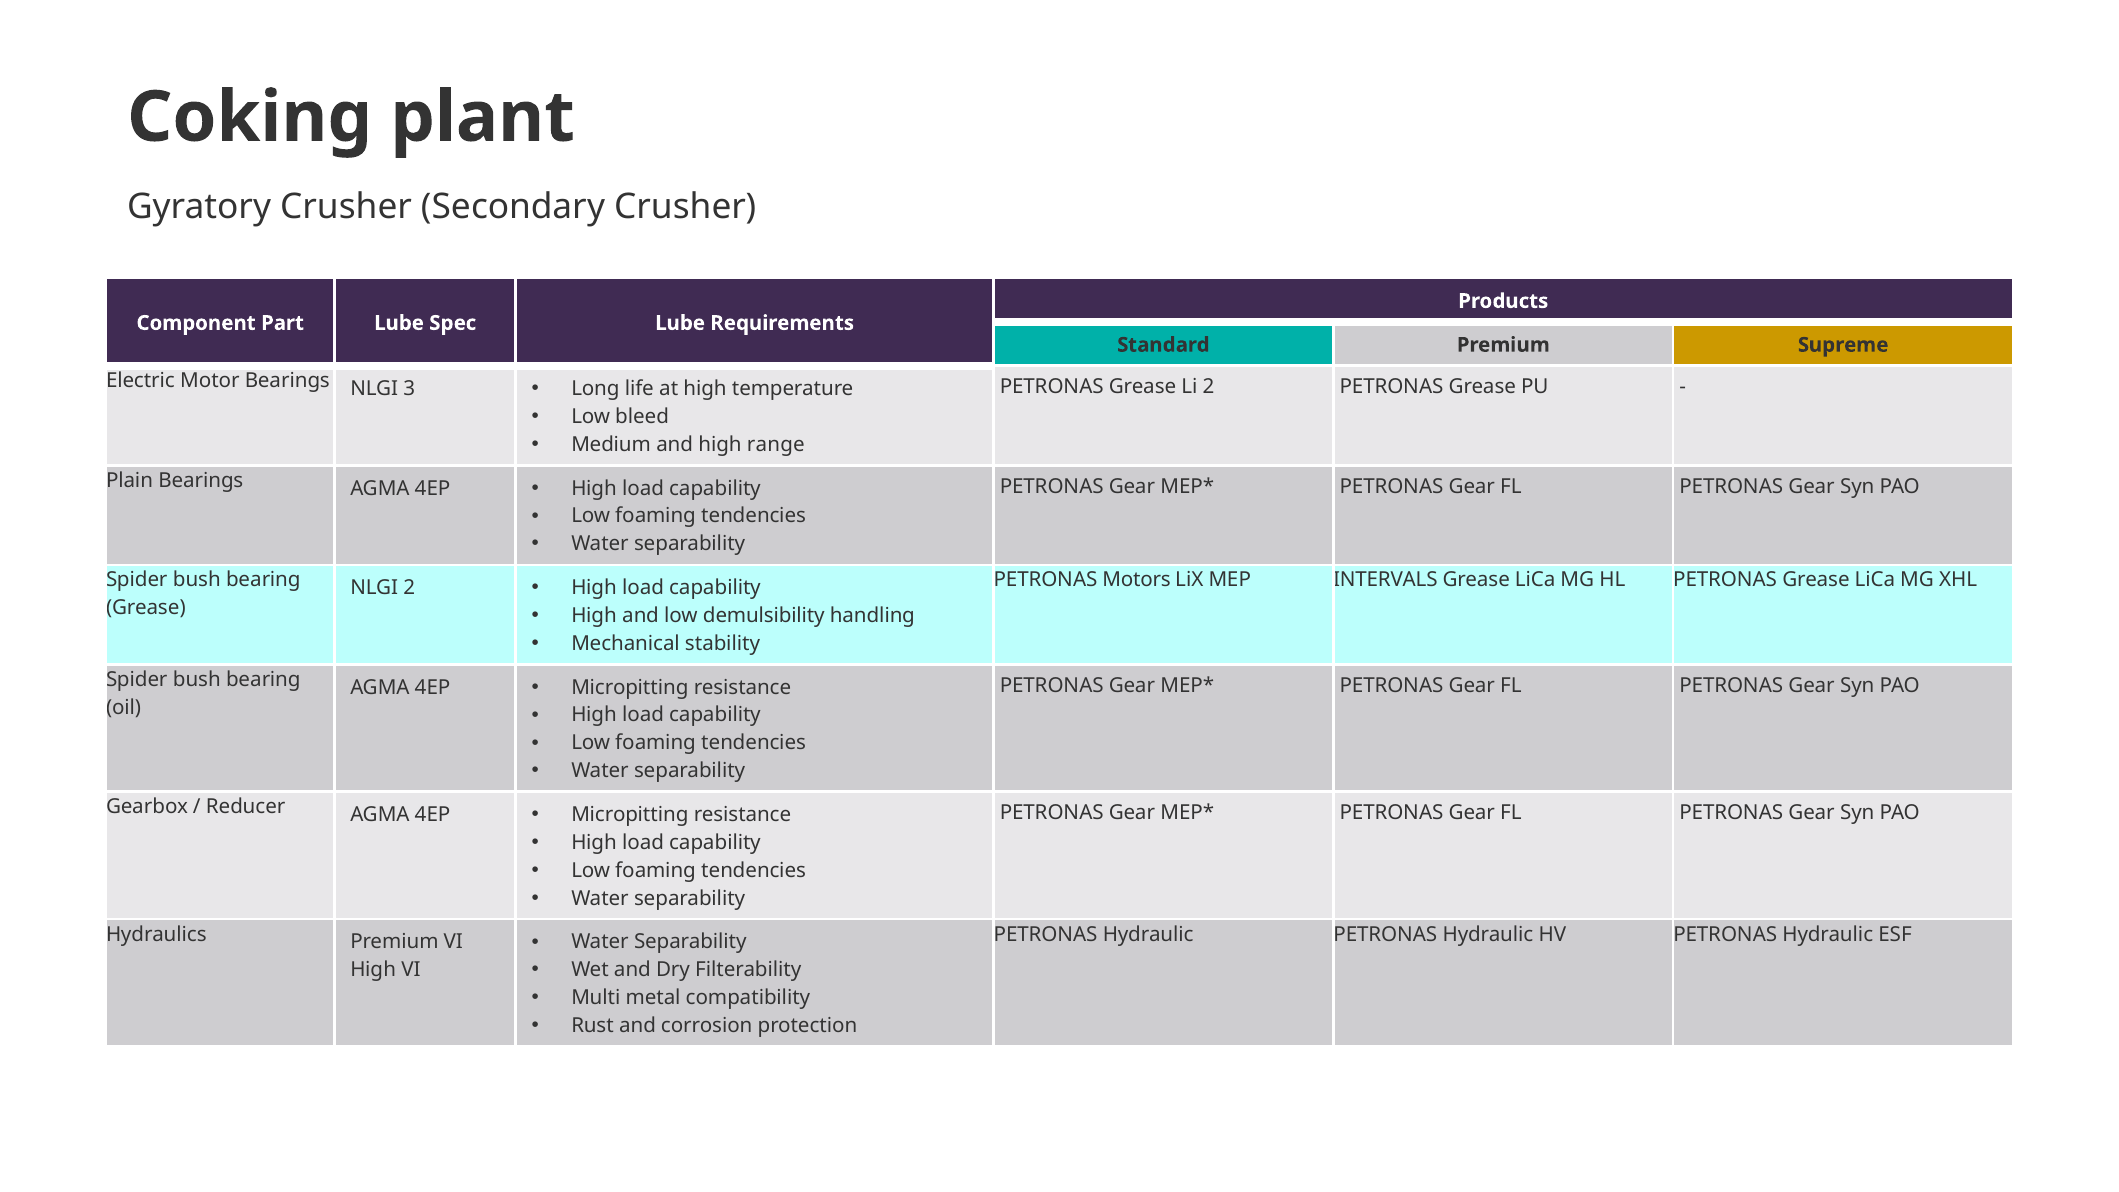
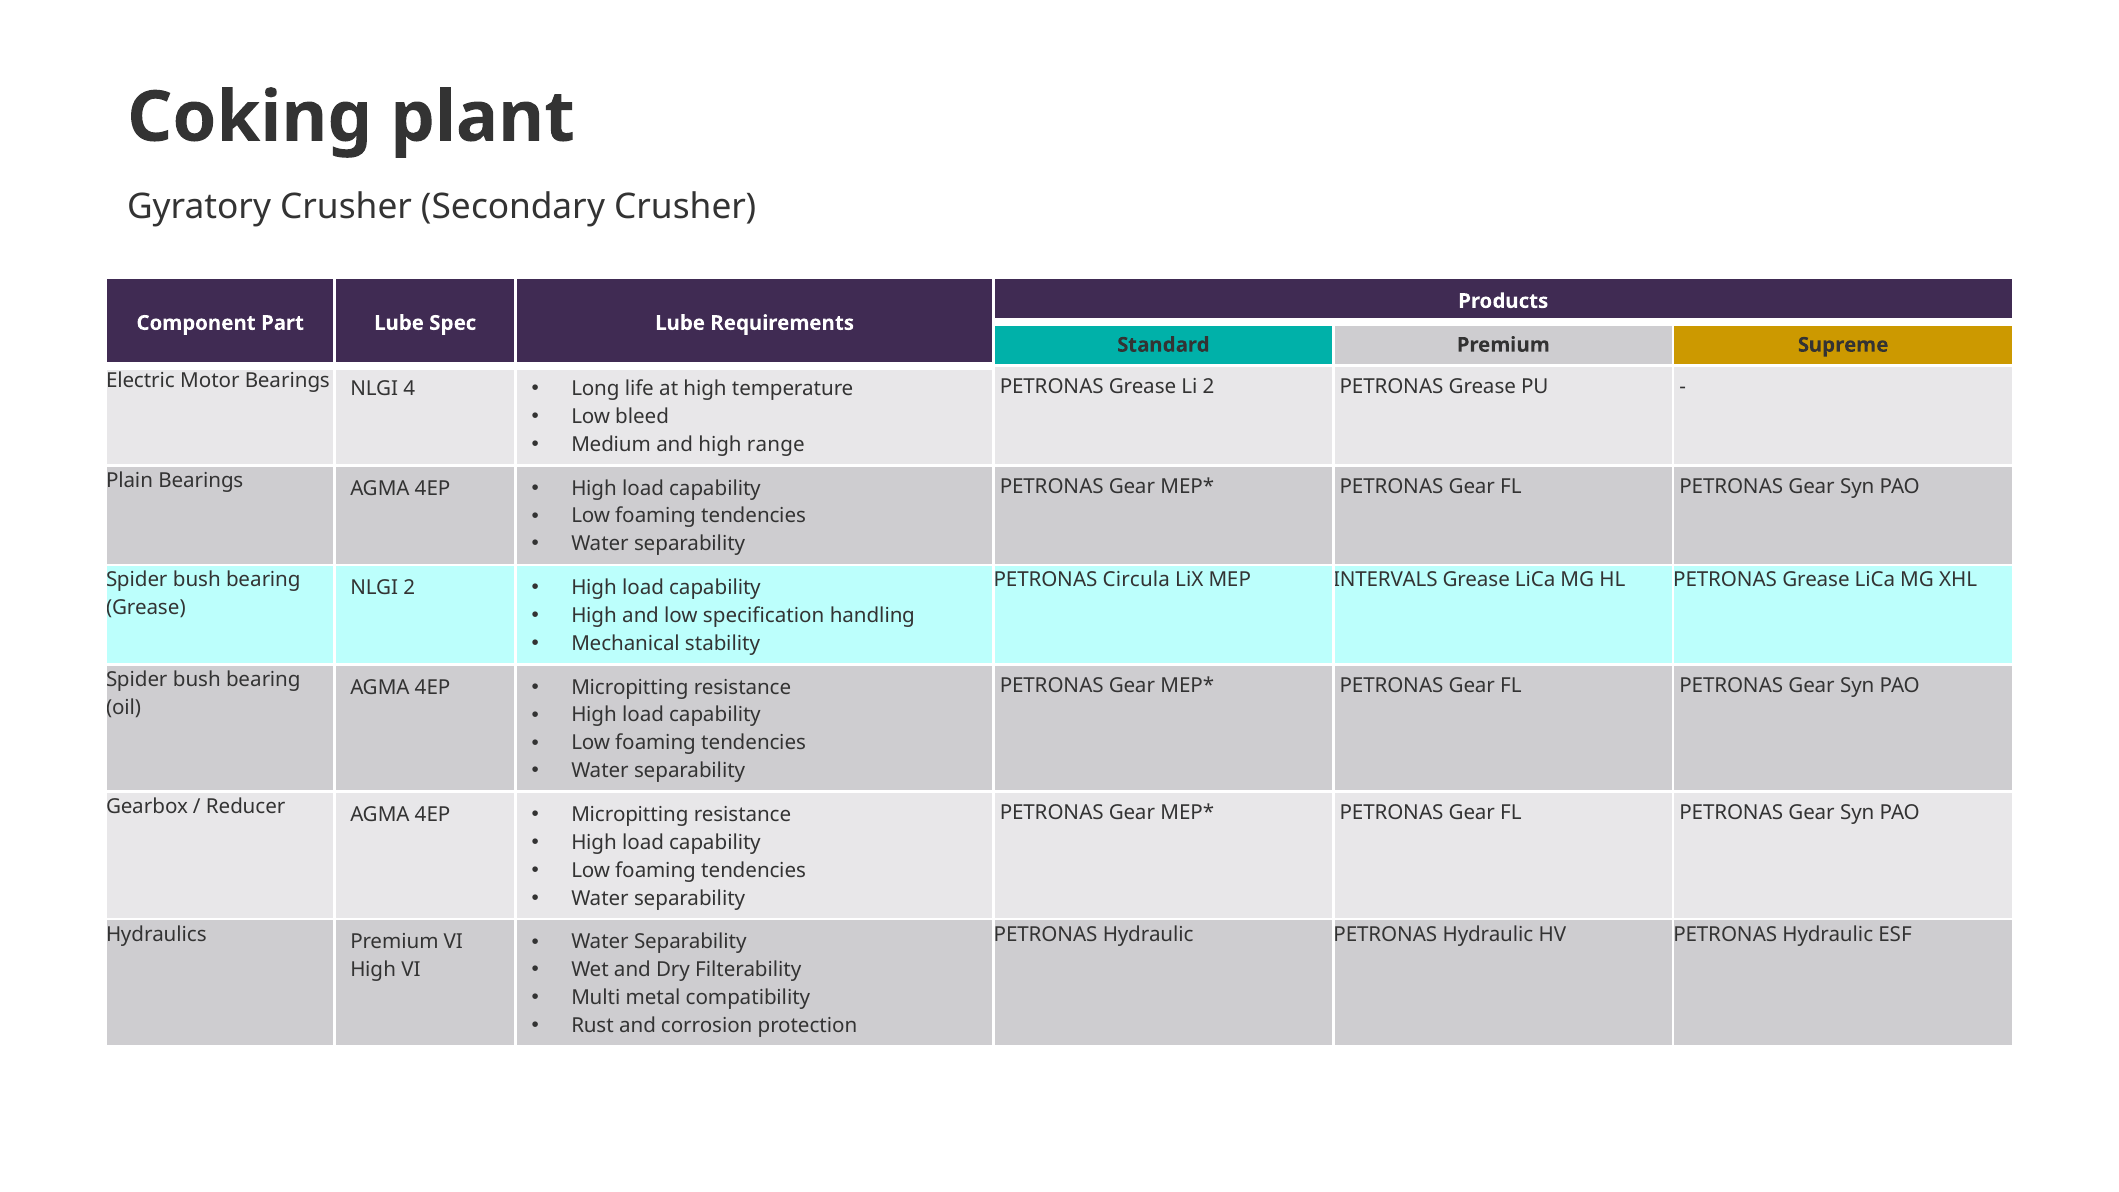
3: 3 -> 4
Motors: Motors -> Circula
demulsibility: demulsibility -> specification
